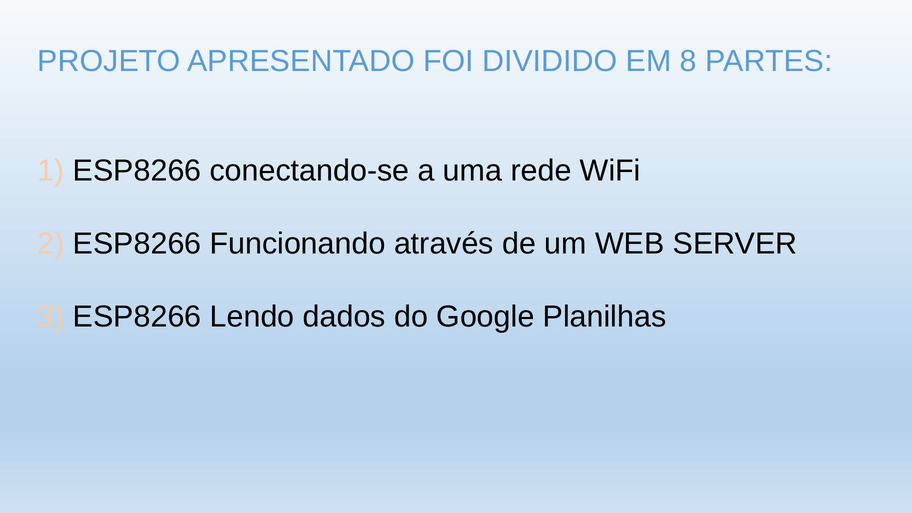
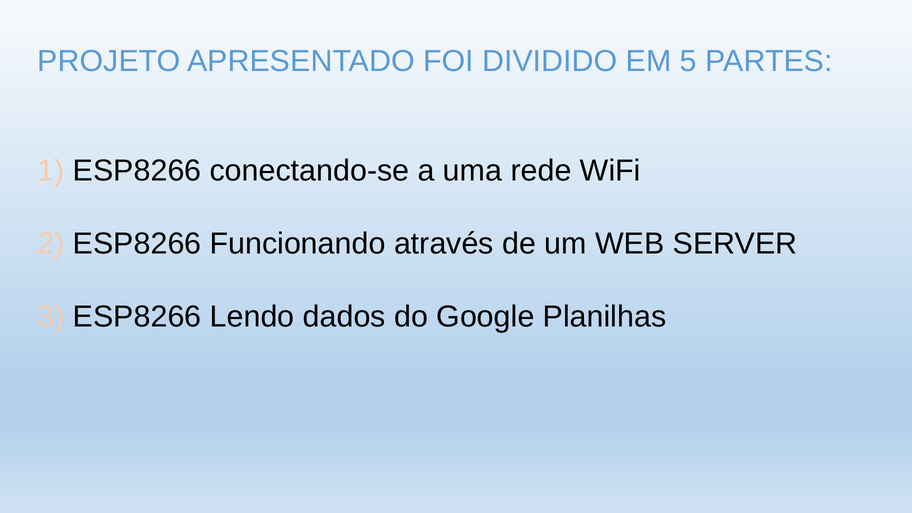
8: 8 -> 5
